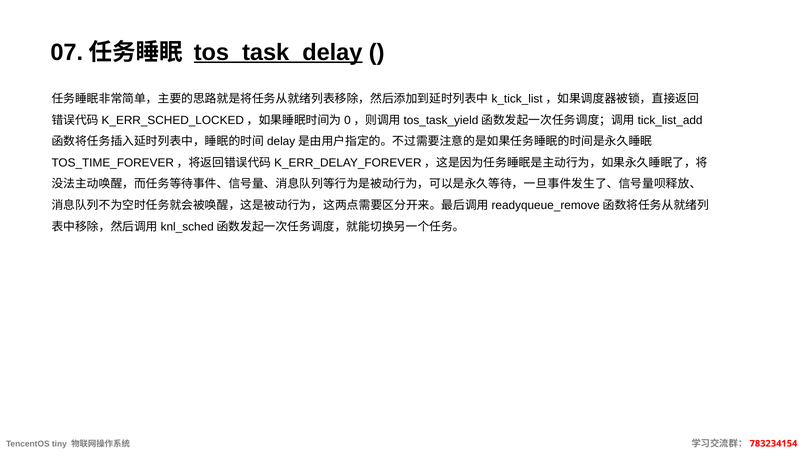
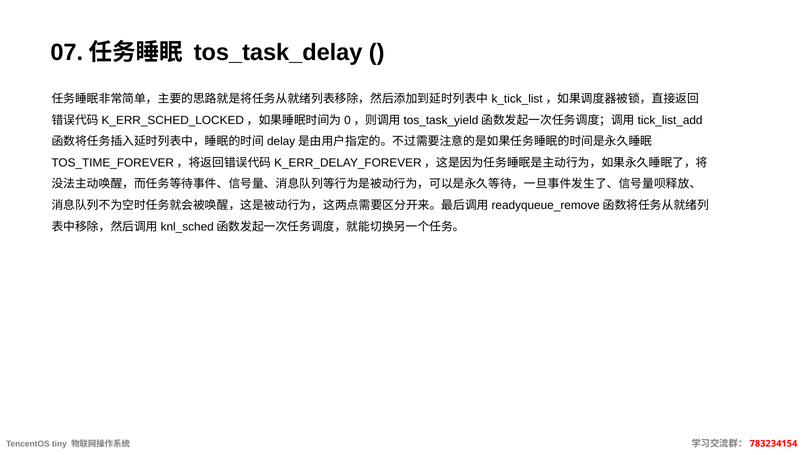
tos_task_delay underline: present -> none
